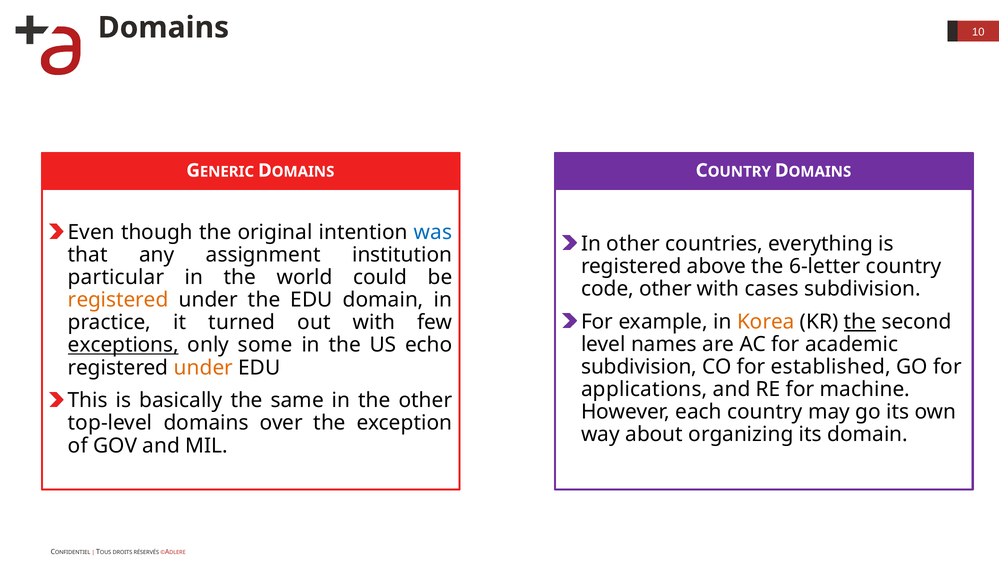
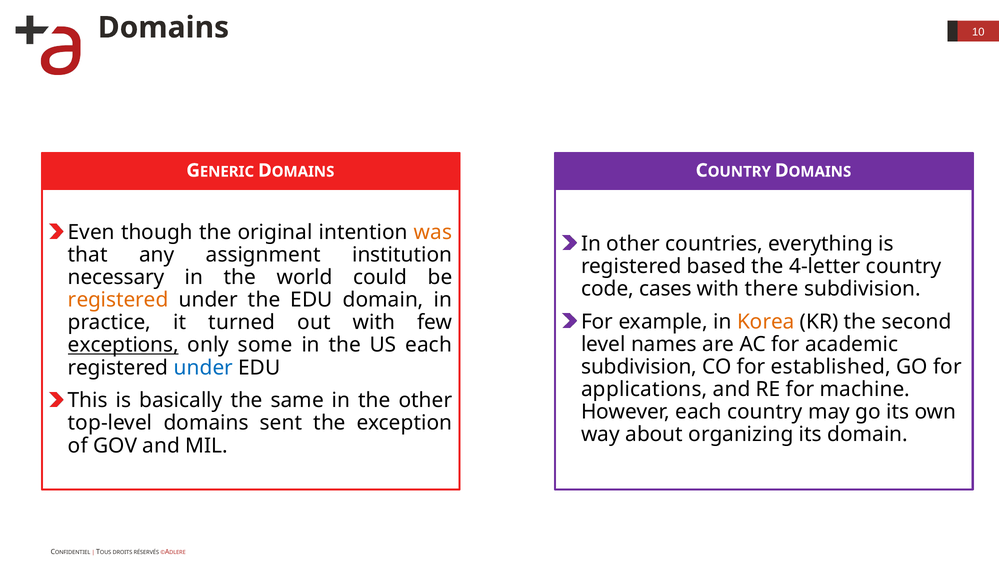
was colour: blue -> orange
above: above -> based
6-letter: 6-letter -> 4-letter
particular: particular -> necessary
code other: other -> cases
cases: cases -> there
the at (860, 322) underline: present -> none
US echo: echo -> each
under at (203, 368) colour: orange -> blue
over: over -> sent
